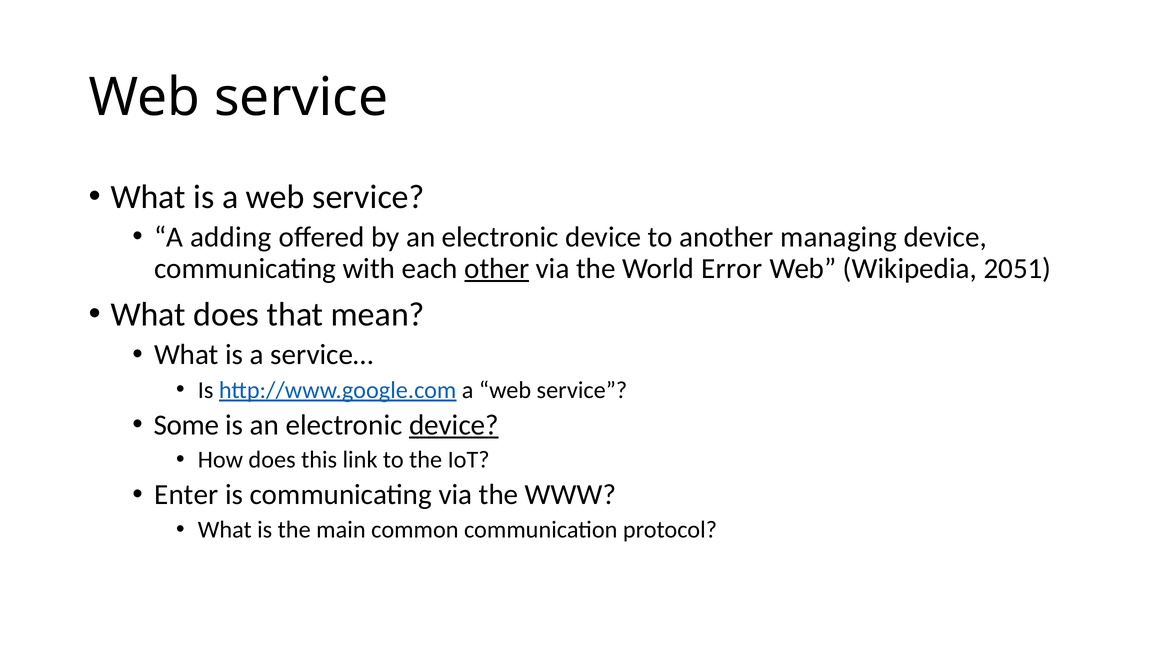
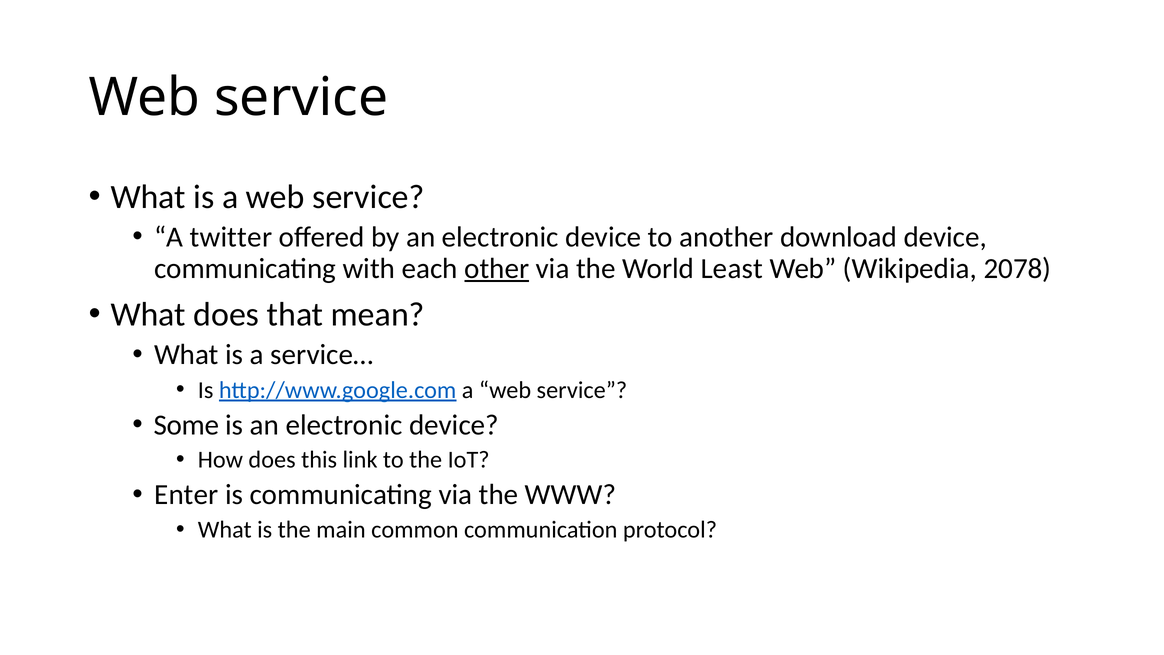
adding: adding -> twitter
managing: managing -> download
Error: Error -> Least
2051: 2051 -> 2078
device at (454, 425) underline: present -> none
